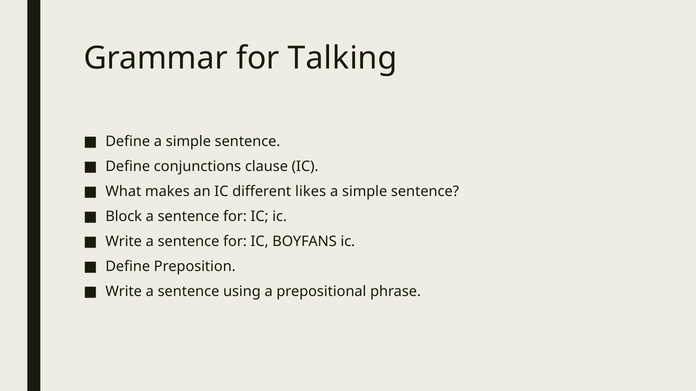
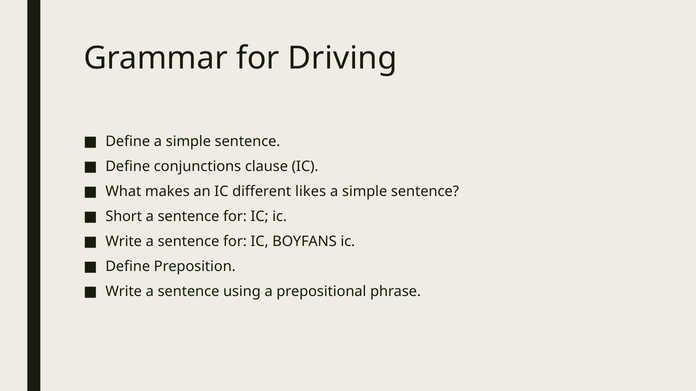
Talking: Talking -> Driving
Block: Block -> Short
